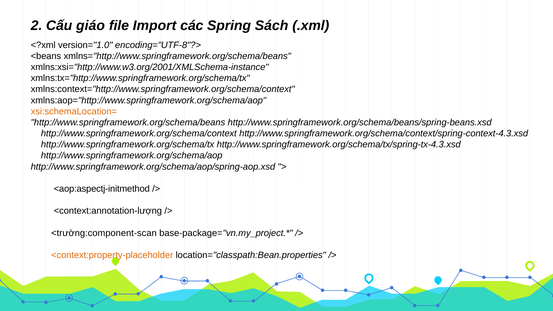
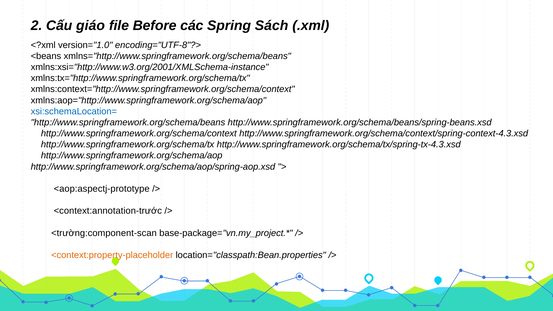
Import: Import -> Before
xsi:schemaLocation= colour: orange -> blue
<aop:aspectj-initmethod: <aop:aspectj-initmethod -> <aop:aspectj-prototype
<context:annotation-lượng: <context:annotation-lượng -> <context:annotation-trước
